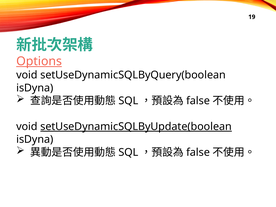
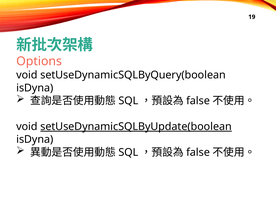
Options underline: present -> none
